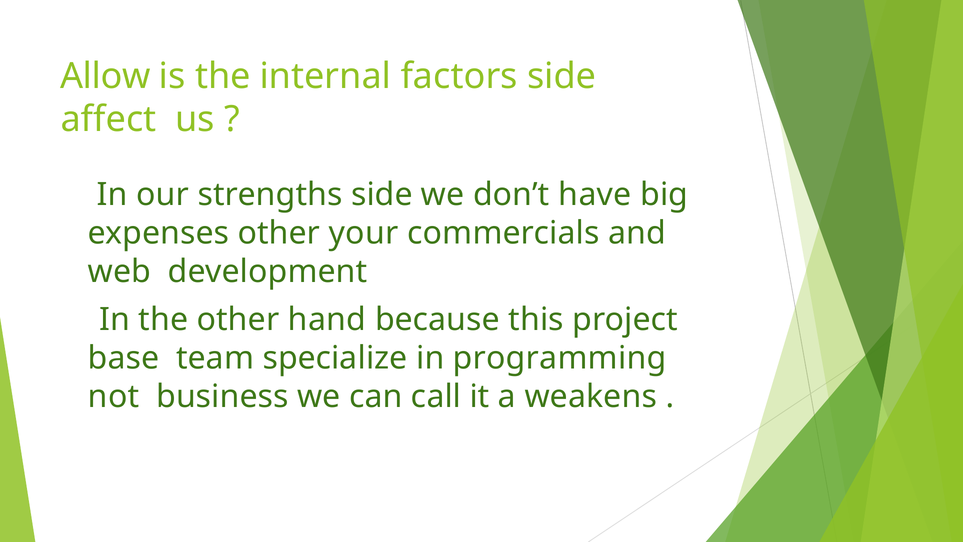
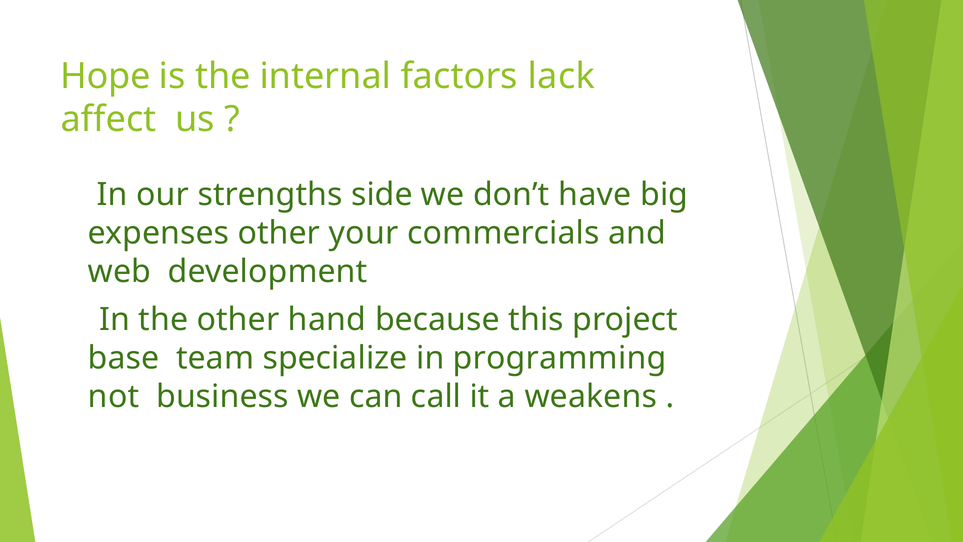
Allow: Allow -> Hope
factors side: side -> lack
